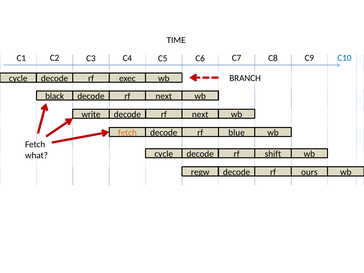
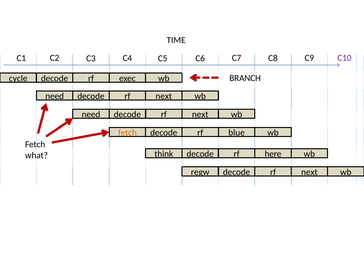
C10 colour: blue -> purple
black at (55, 96): black -> need
write at (91, 114): write -> need
cycle at (164, 154): cycle -> think
shift: shift -> here
ours at (309, 172): ours -> next
